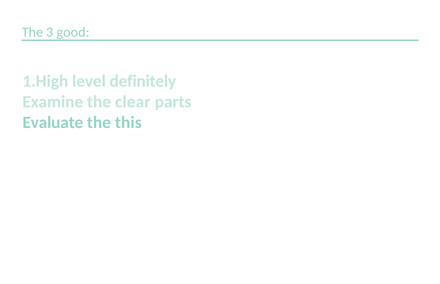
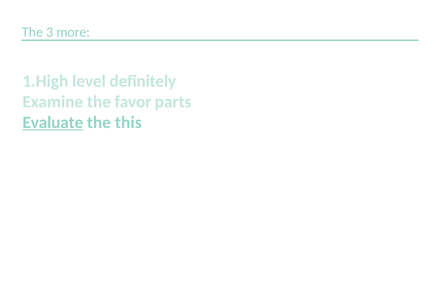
good: good -> more
clear: clear -> favor
Evaluate underline: none -> present
